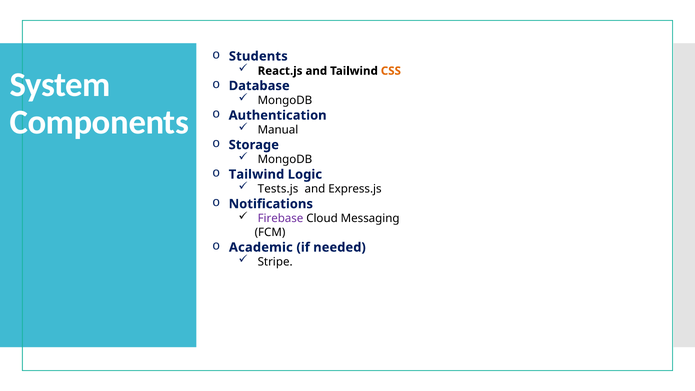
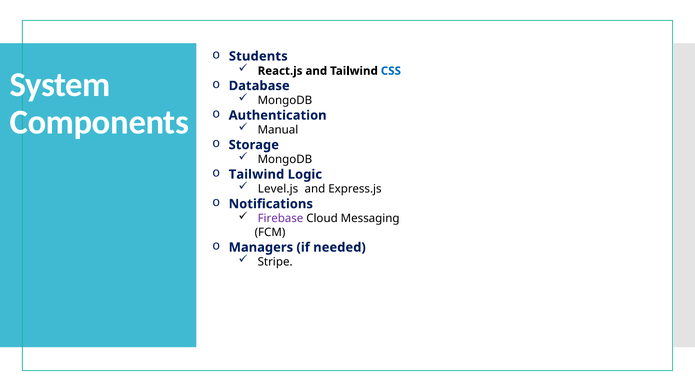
CSS colour: orange -> blue
Tests.js: Tests.js -> Level.js
Academic: Academic -> Managers
